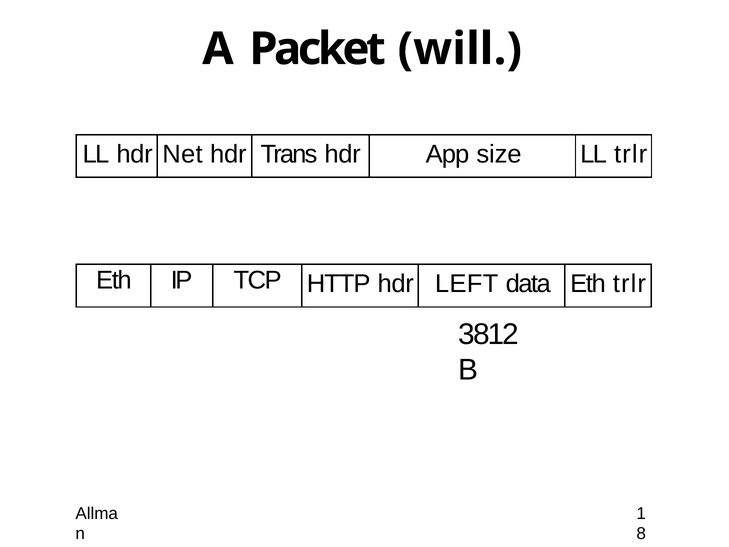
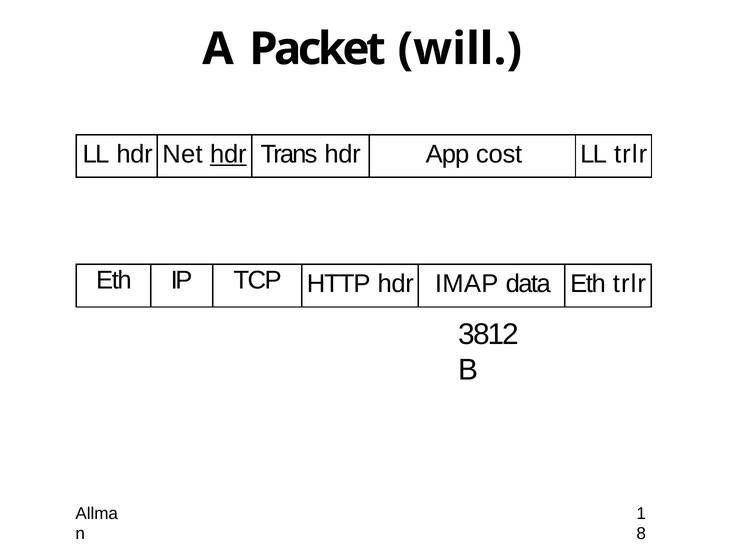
hdr at (228, 154) underline: none -> present
size: size -> cost
LEFT: LEFT -> IMAP
